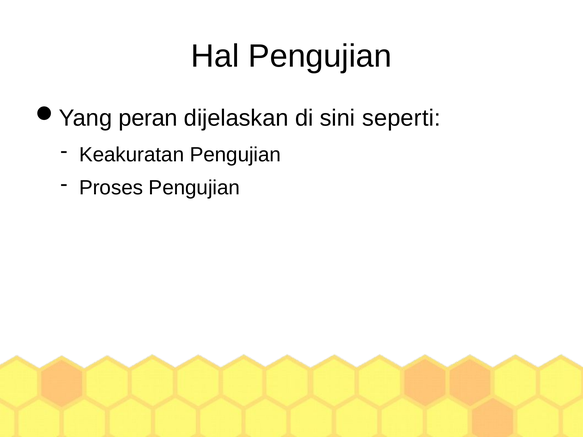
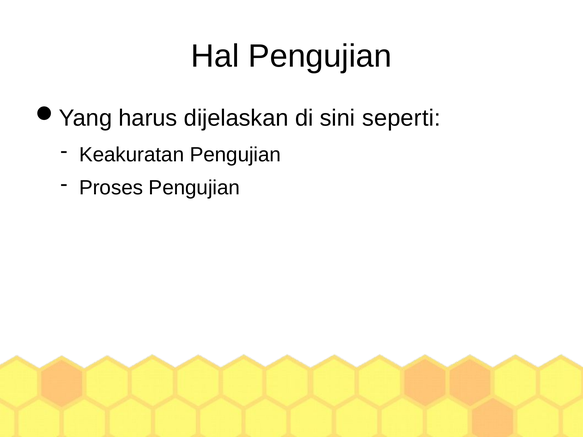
peran: peran -> harus
